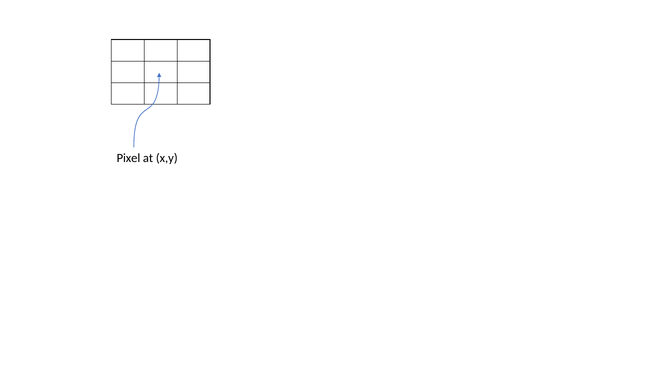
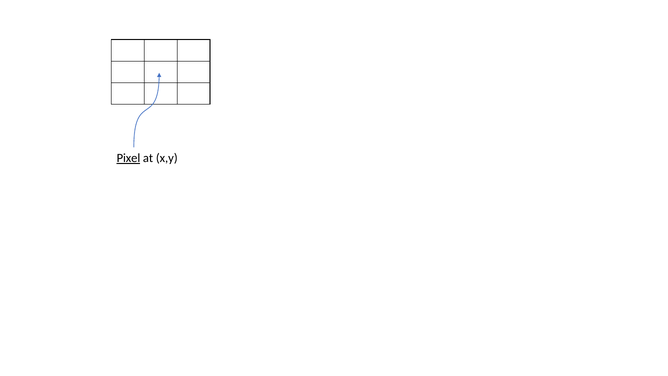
Pixel underline: none -> present
